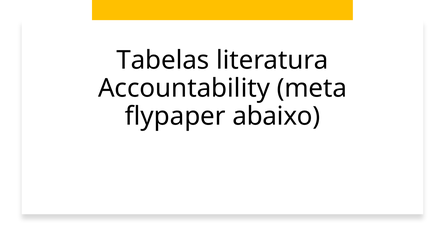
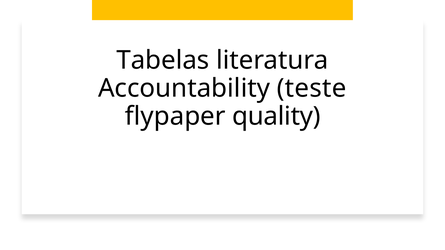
meta: meta -> teste
abaixo: abaixo -> quality
